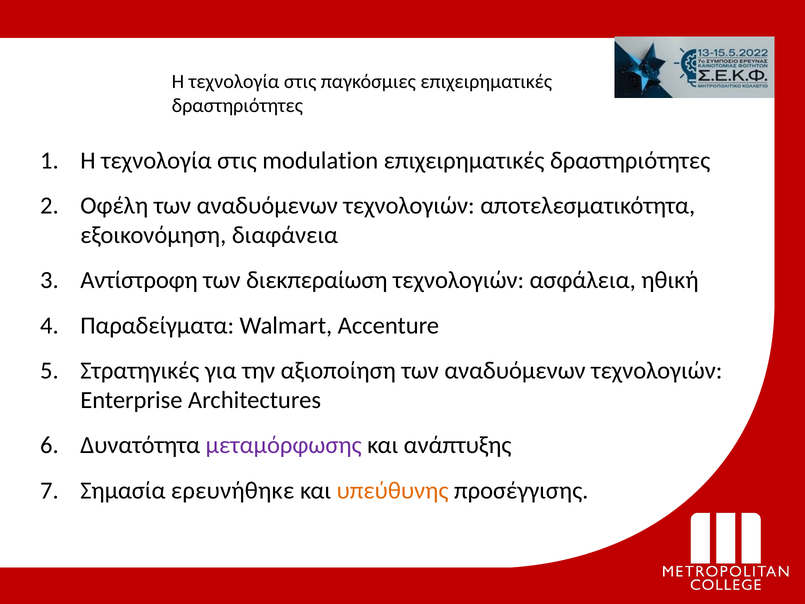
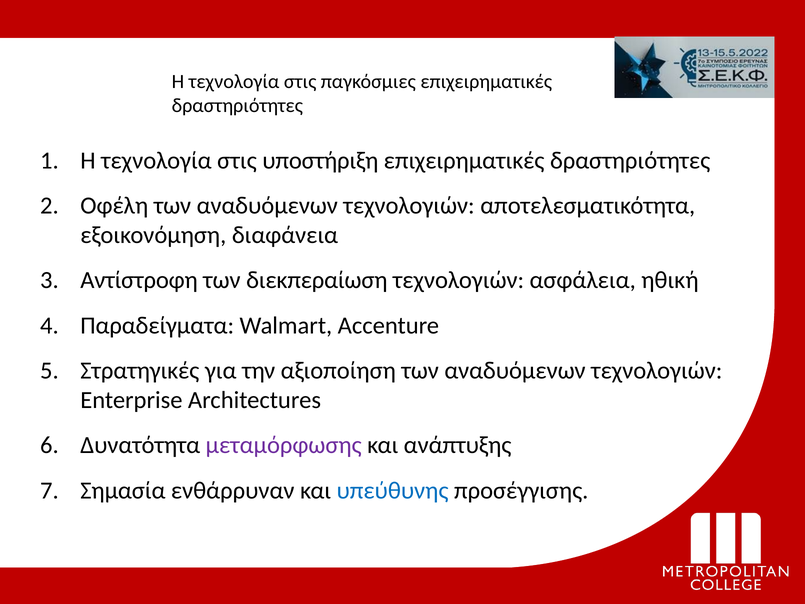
modulation: modulation -> υποστήριξη
ερευνήθηκε: ερευνήθηκε -> ενθάρρυναν
υπεύθυνης colour: orange -> blue
